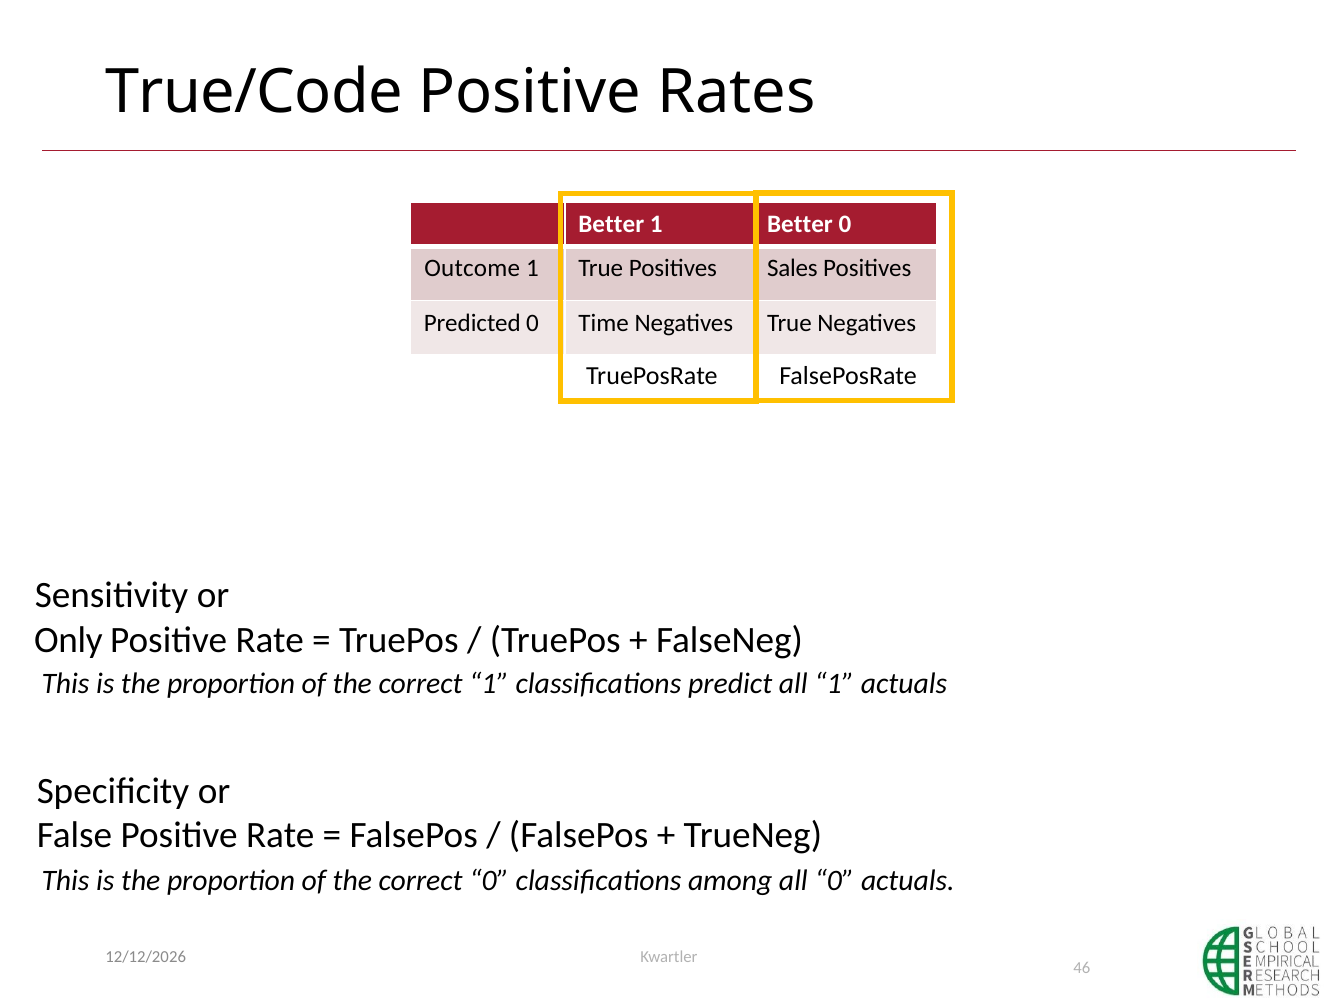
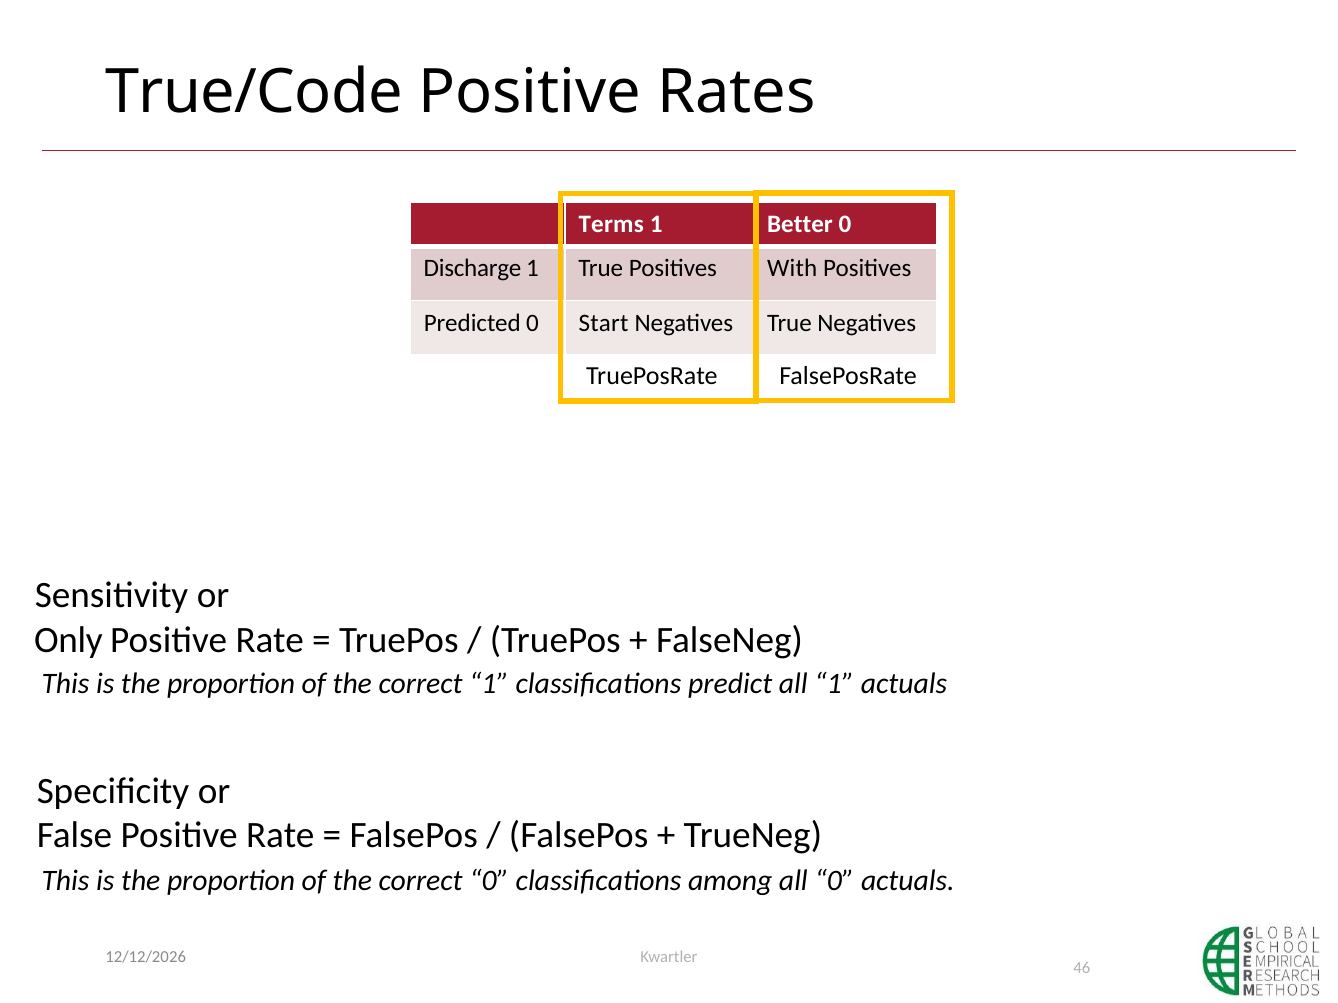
Better at (611, 225): Better -> Terms
Outcome: Outcome -> Discharge
Sales: Sales -> With
Time: Time -> Start
